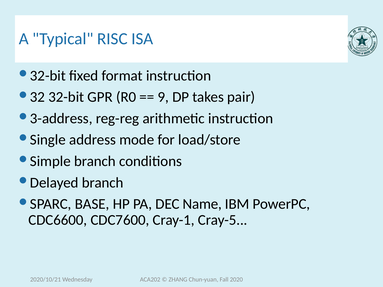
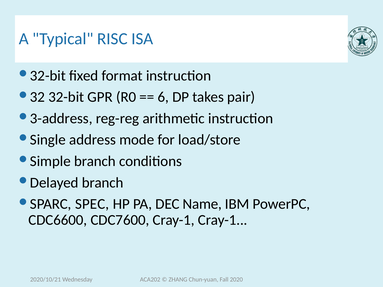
9: 9 -> 6
BASE: BASE -> SPEC
Cray-1 Cray-5: Cray-5 -> Cray-1
